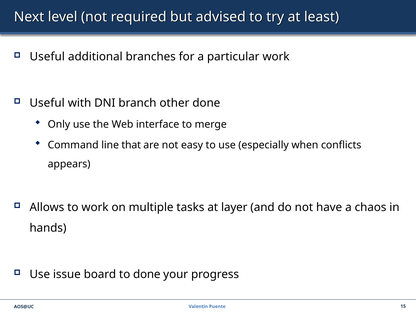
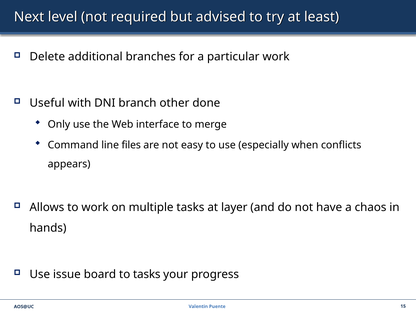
Useful at (47, 57): Useful -> Delete
that: that -> files
to done: done -> tasks
